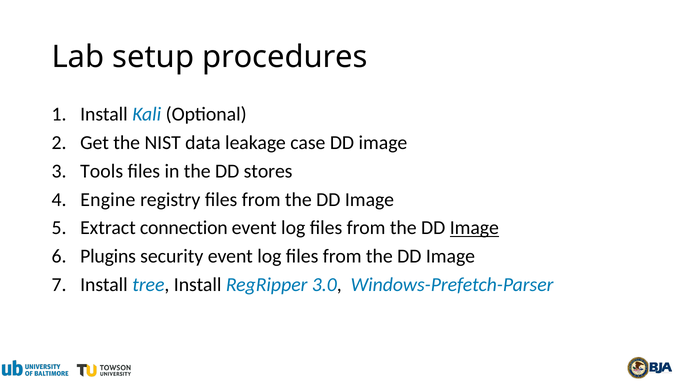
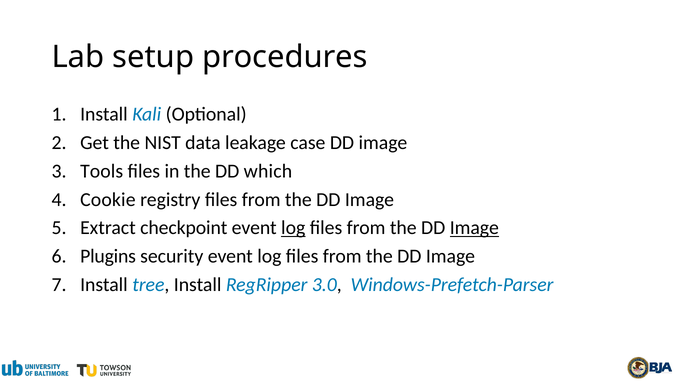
stores: stores -> which
Engine: Engine -> Cookie
connection: connection -> checkpoint
log at (293, 228) underline: none -> present
